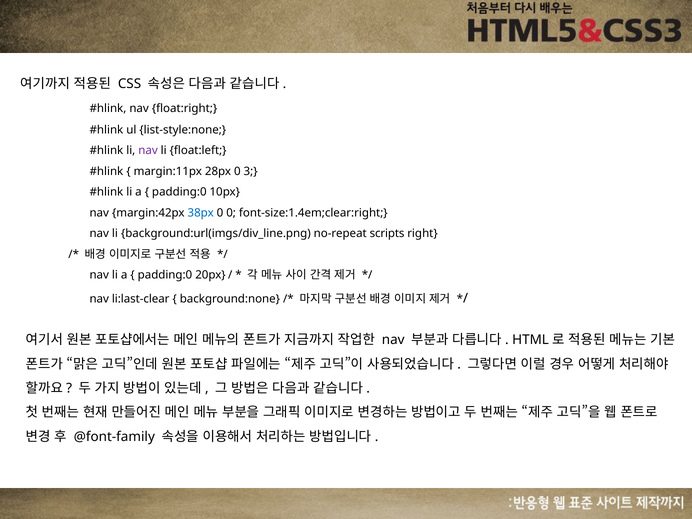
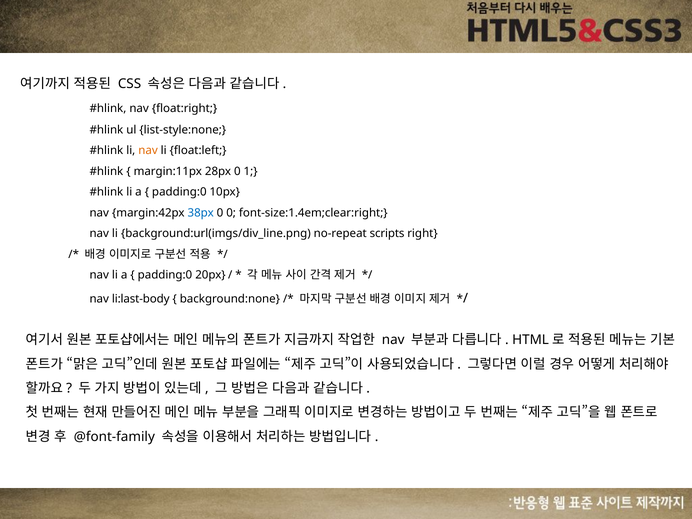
nav at (148, 151) colour: purple -> orange
3: 3 -> 1
li:last-clear: li:last-clear -> li:last-body
